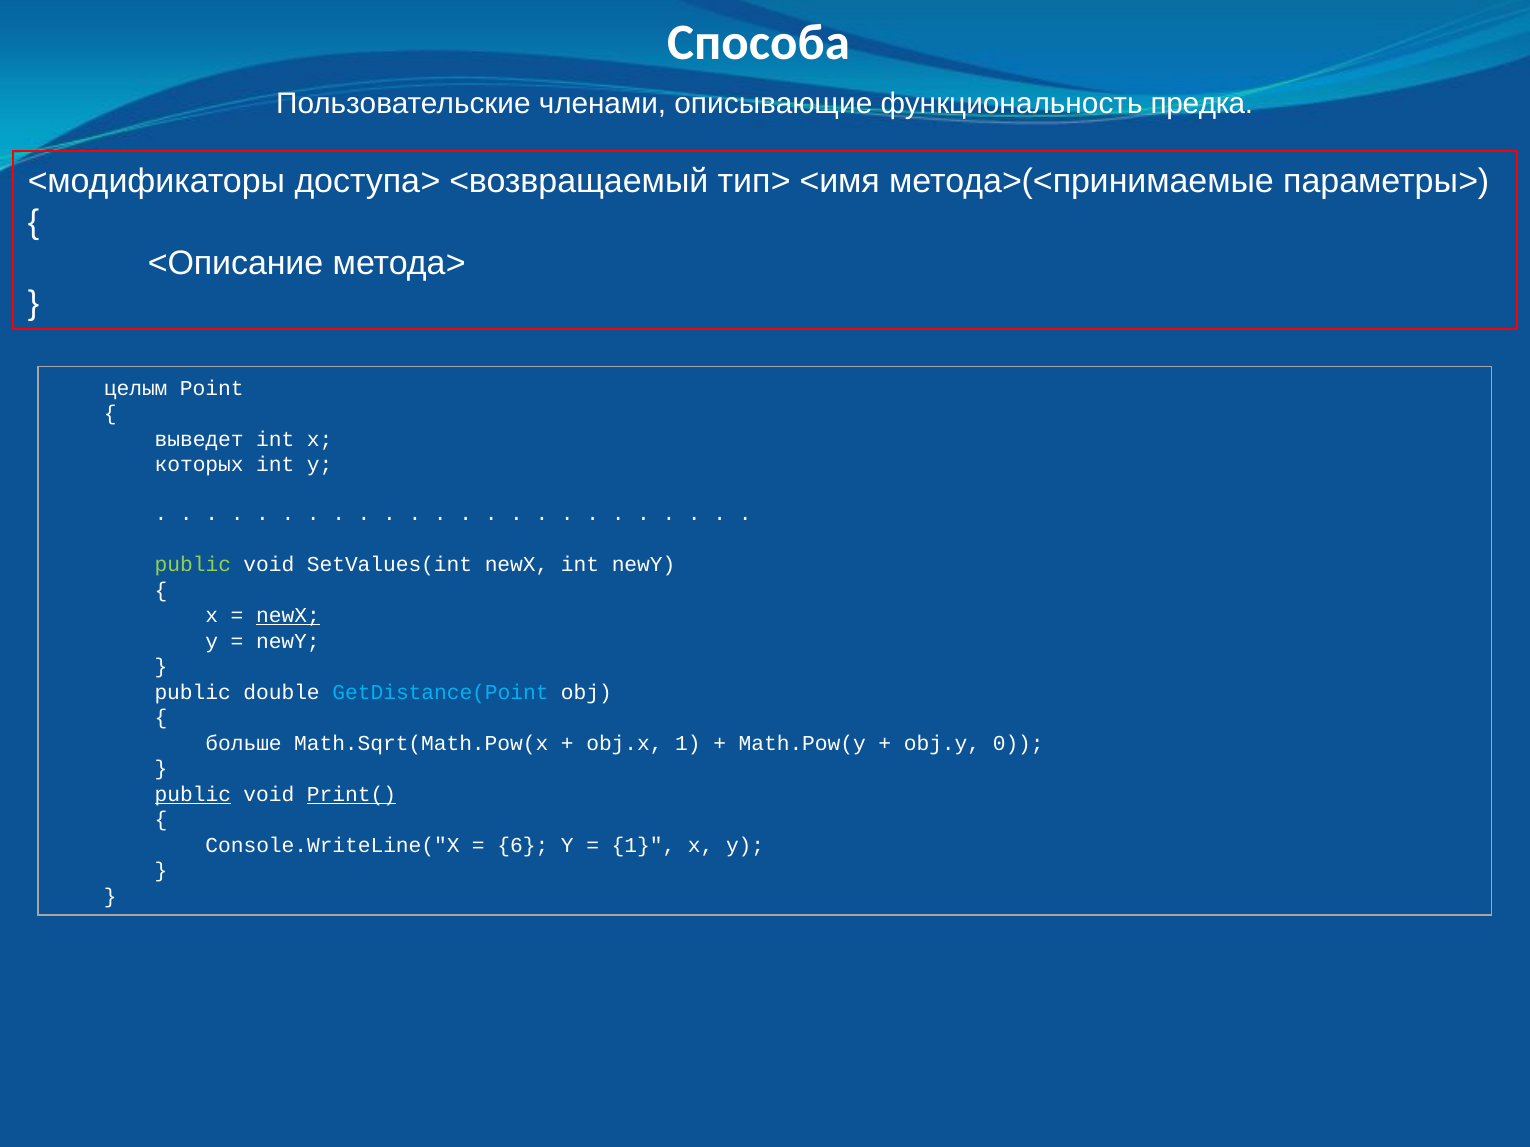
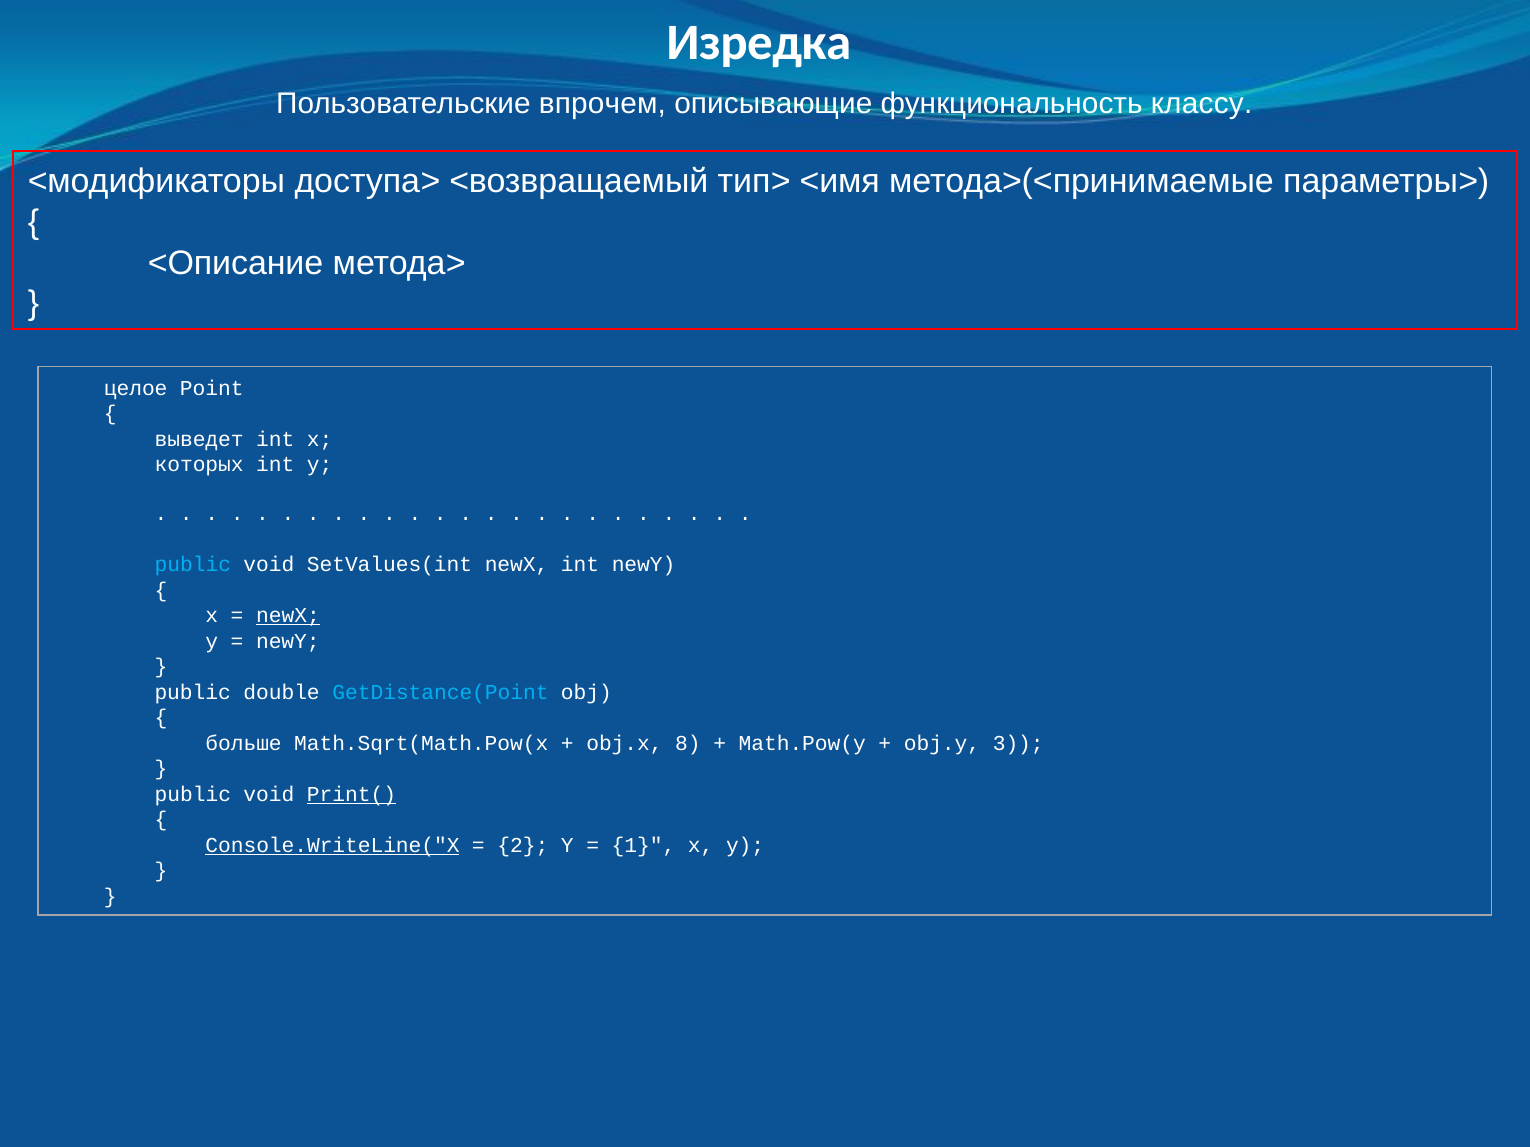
Способа: Способа -> Изредка
членами: членами -> впрочем
предка: предка -> классу
целым: целым -> целое
public at (193, 565) colour: light green -> light blue
obj.x 1: 1 -> 8
0: 0 -> 3
public at (193, 795) underline: present -> none
Console.WriteLine("X underline: none -> present
6: 6 -> 2
